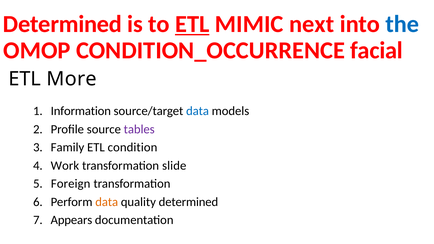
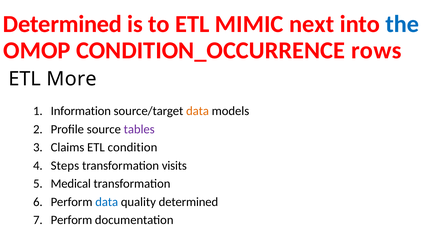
ETL at (192, 24) underline: present -> none
facial: facial -> rows
data at (198, 111) colour: blue -> orange
Family: Family -> Claims
Work: Work -> Steps
slide: slide -> visits
Foreign: Foreign -> Medical
data at (107, 202) colour: orange -> blue
Appears at (71, 220): Appears -> Perform
